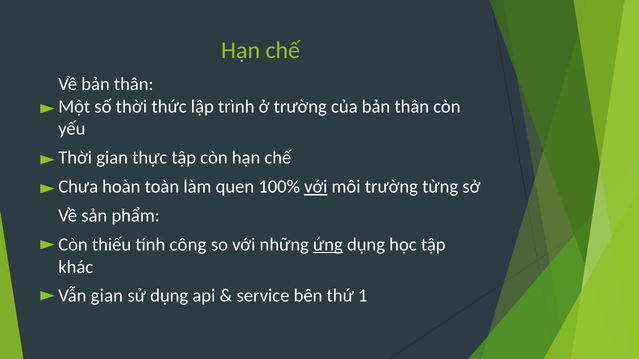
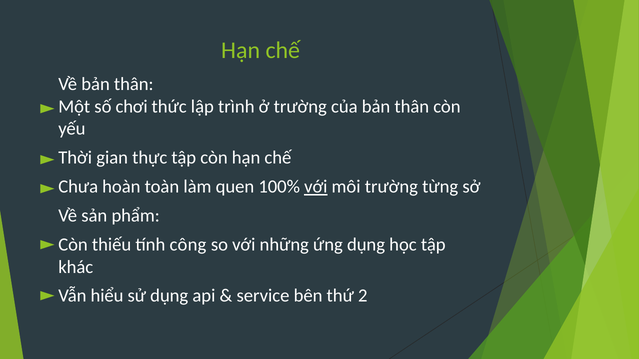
thời: thời -> chơi
ứng underline: present -> none
Vẫn gian: gian -> hiểu
1: 1 -> 2
